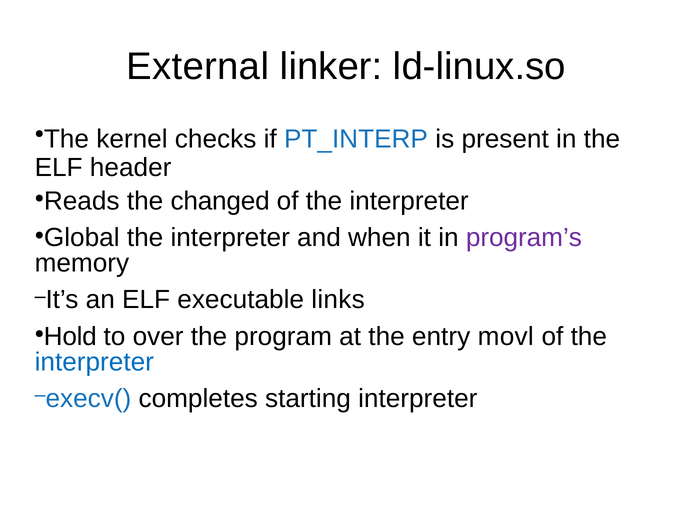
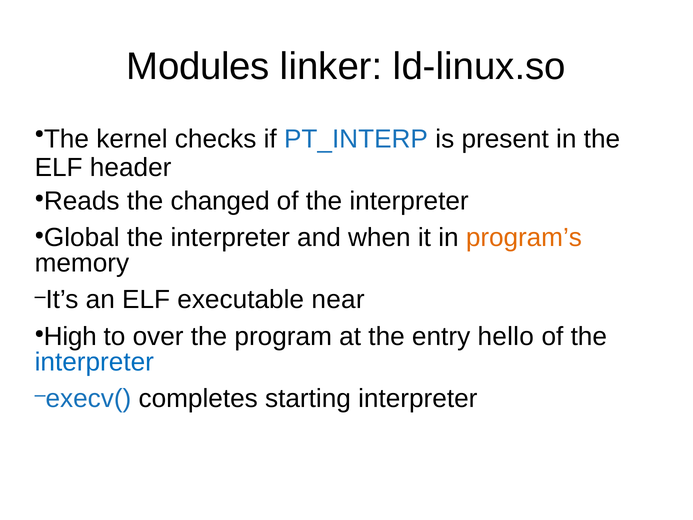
External: External -> Modules
program’s colour: purple -> orange
links: links -> near
Hold: Hold -> High
movl: movl -> hello
